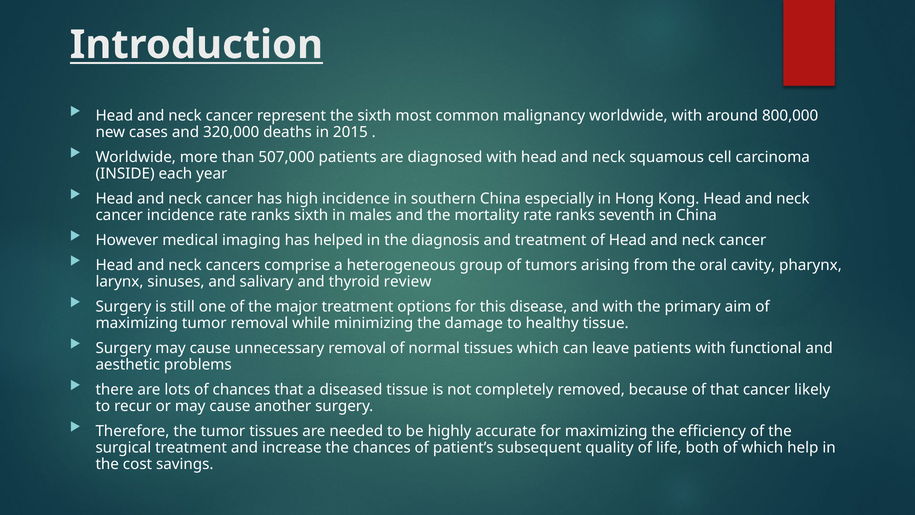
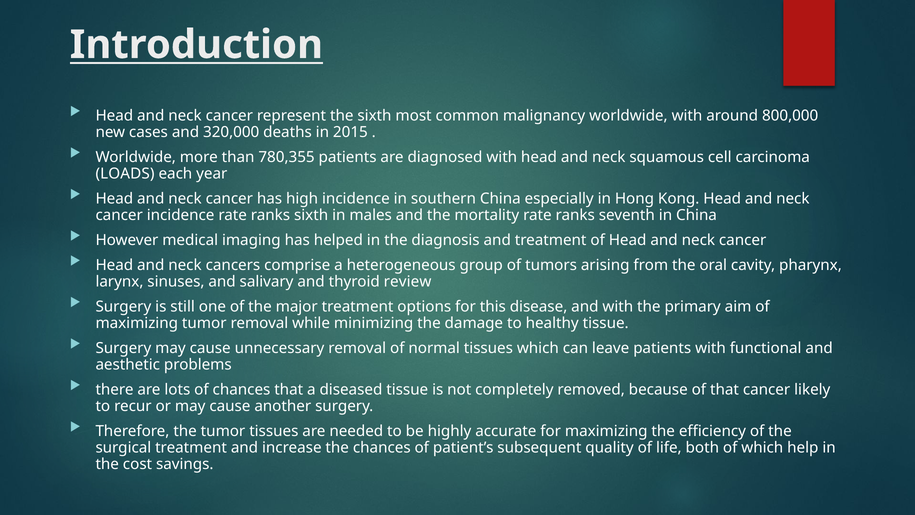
507,000: 507,000 -> 780,355
INSIDE: INSIDE -> LOADS
